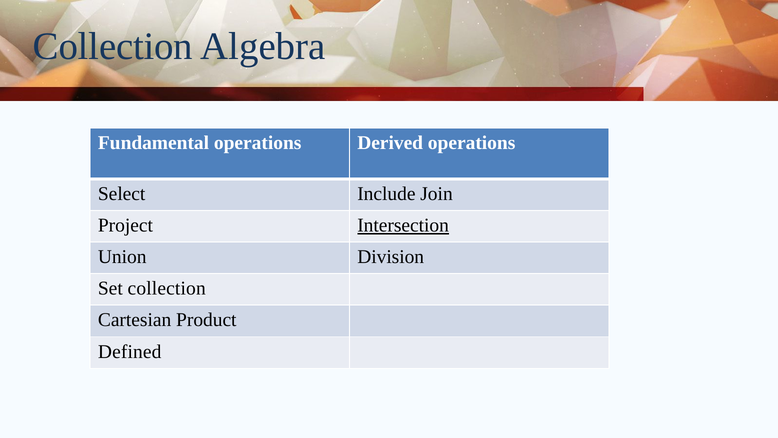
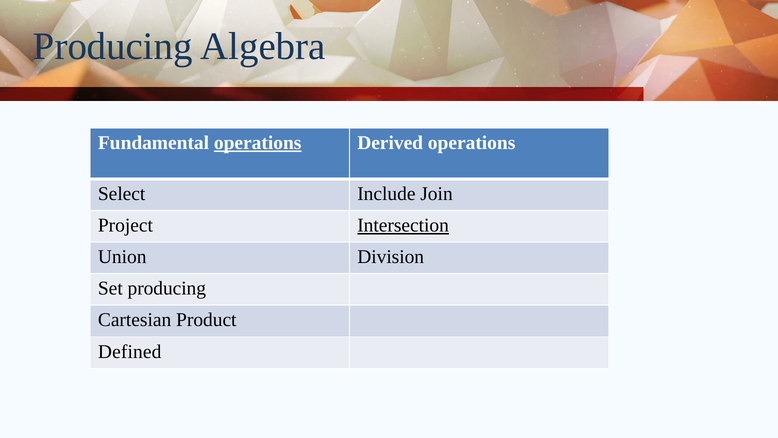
Collection at (113, 46): Collection -> Producing
operations at (258, 143) underline: none -> present
Set collection: collection -> producing
